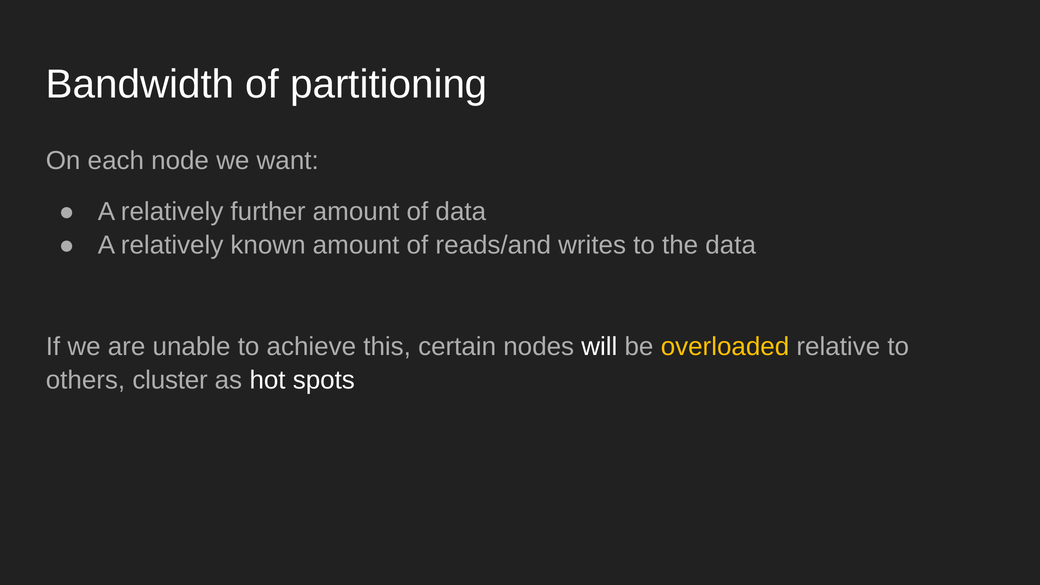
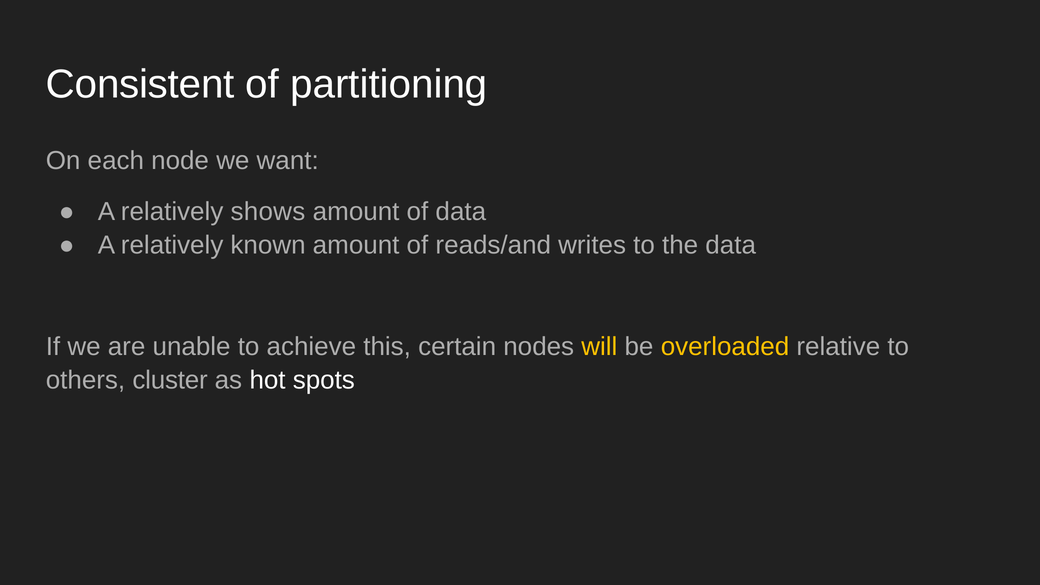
Bandwidth: Bandwidth -> Consistent
further: further -> shows
will colour: white -> yellow
